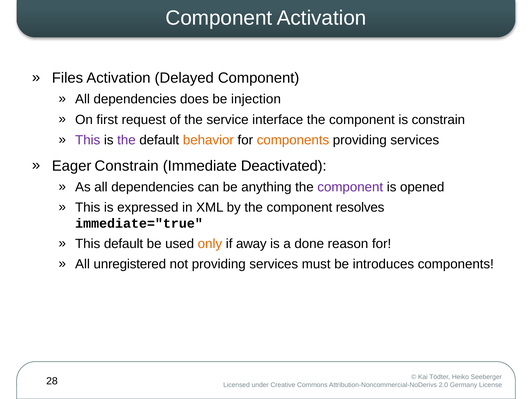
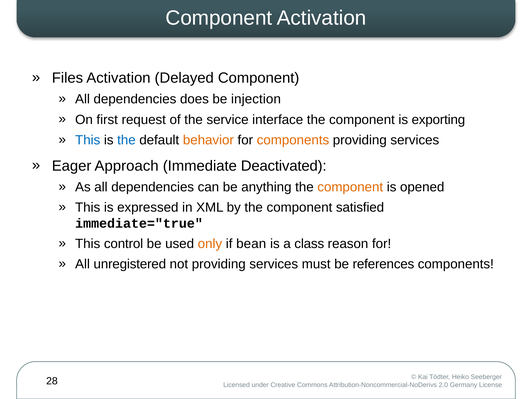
is constrain: constrain -> exporting
This at (88, 140) colour: purple -> blue
the at (126, 140) colour: purple -> blue
Eager Constrain: Constrain -> Approach
component at (350, 187) colour: purple -> orange
resolves: resolves -> satisfied
This default: default -> control
away: away -> bean
done: done -> class
introduces: introduces -> references
